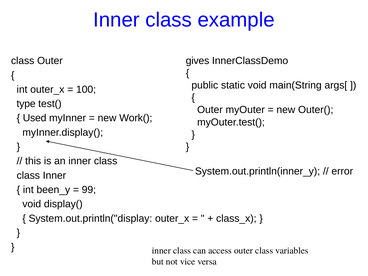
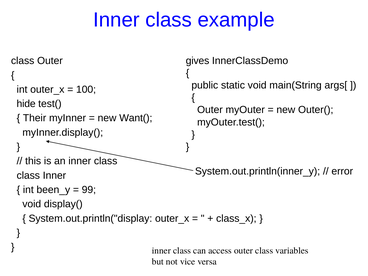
type: type -> hide
Used: Used -> Their
Work(: Work( -> Want(
